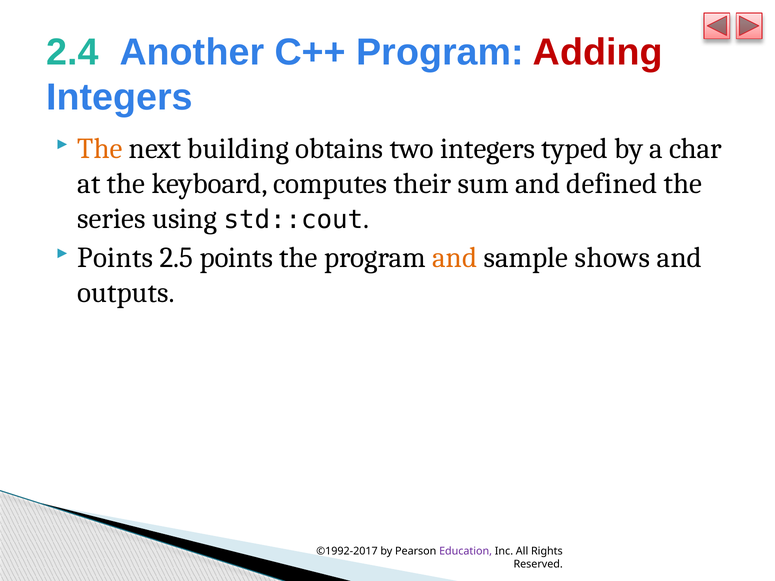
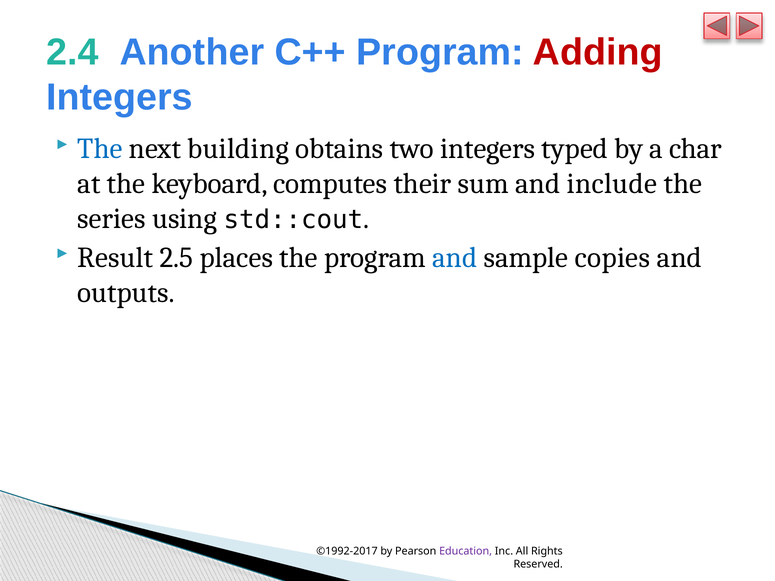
The at (100, 149) colour: orange -> blue
defined: defined -> include
Points at (115, 258): Points -> Result
2.5 points: points -> places
and at (455, 258) colour: orange -> blue
shows: shows -> copies
